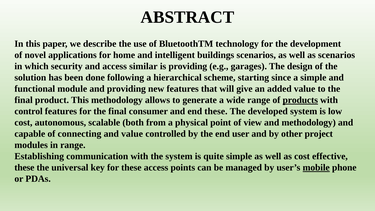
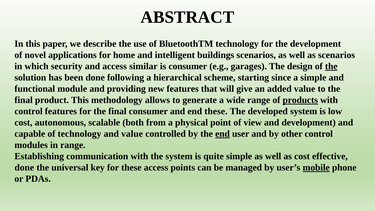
is providing: providing -> consumer
the at (331, 66) underline: none -> present
and methodology: methodology -> development
of connecting: connecting -> technology
end at (223, 134) underline: none -> present
other project: project -> control
these at (24, 168): these -> done
